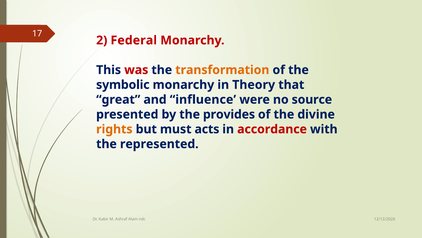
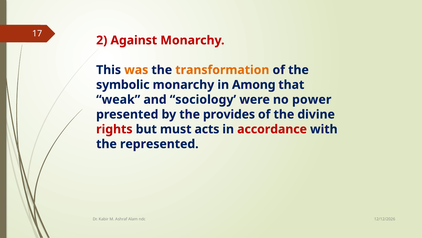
Federal: Federal -> Against
was colour: red -> orange
Theory: Theory -> Among
great: great -> weak
influence: influence -> sociology
source: source -> power
rights colour: orange -> red
